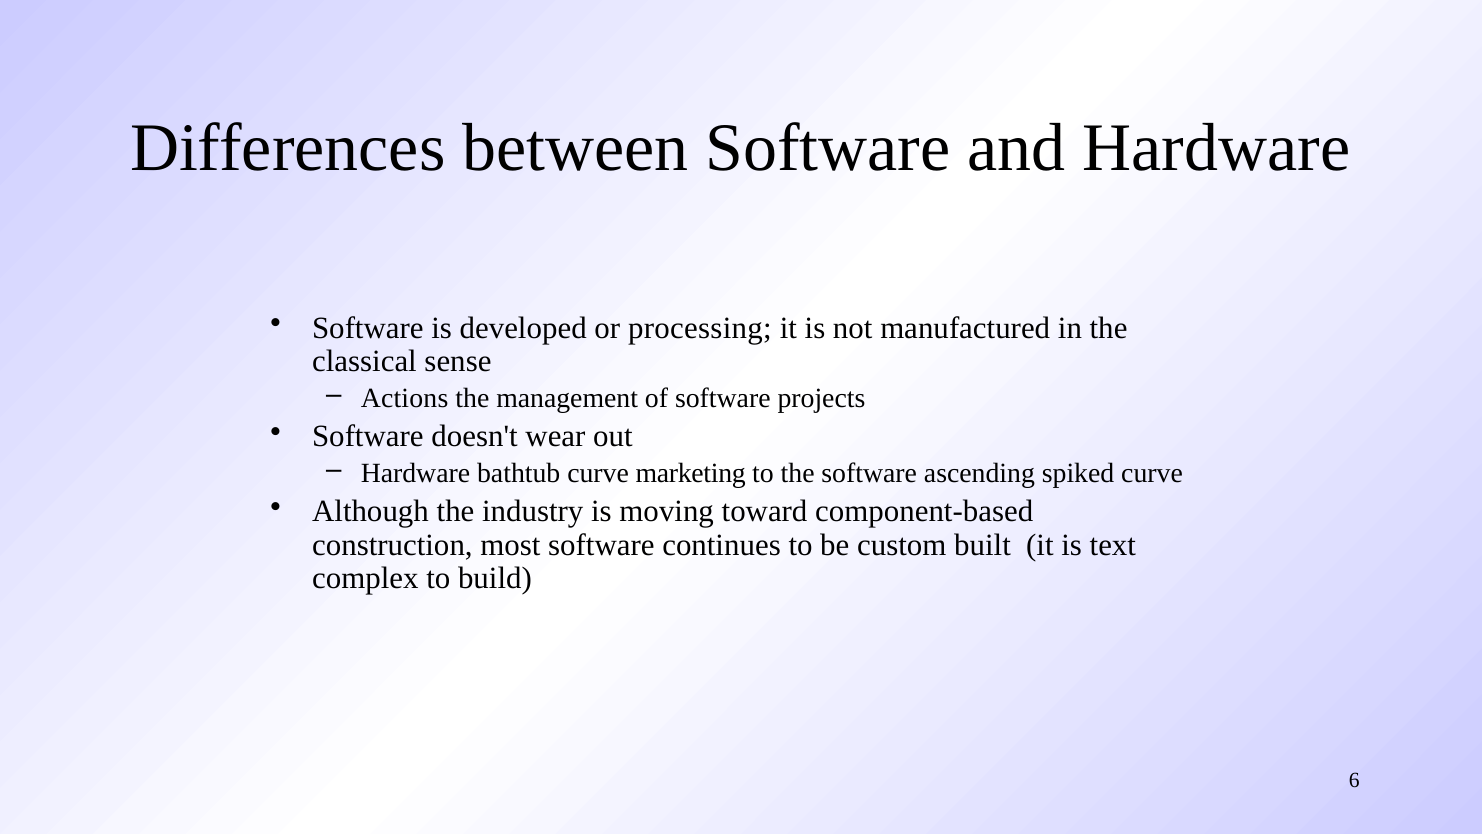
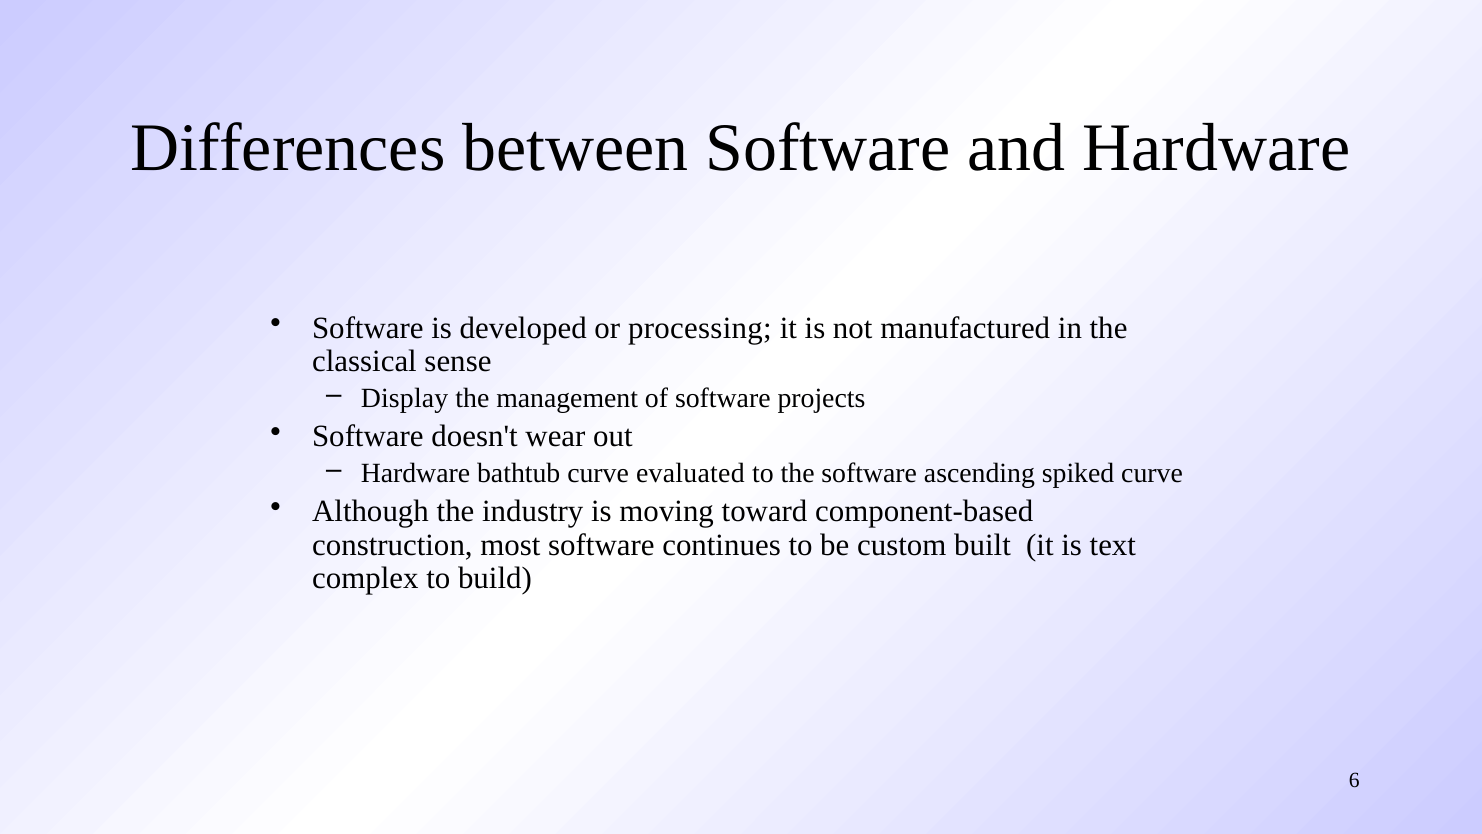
Actions: Actions -> Display
marketing: marketing -> evaluated
